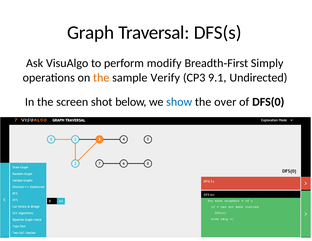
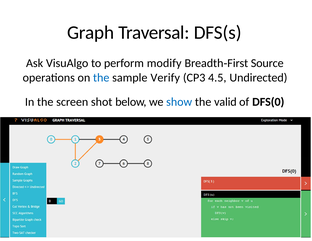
Simply: Simply -> Source
the at (101, 78) colour: orange -> blue
9.1: 9.1 -> 4.5
over: over -> valid
